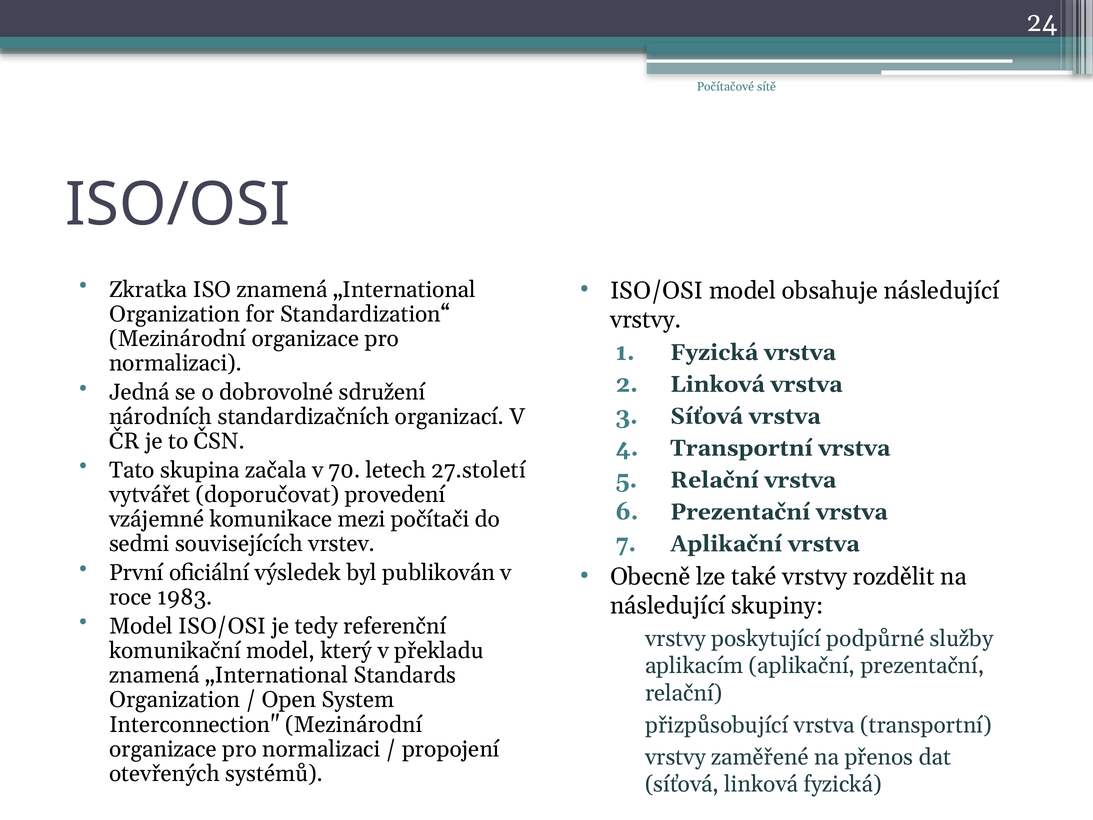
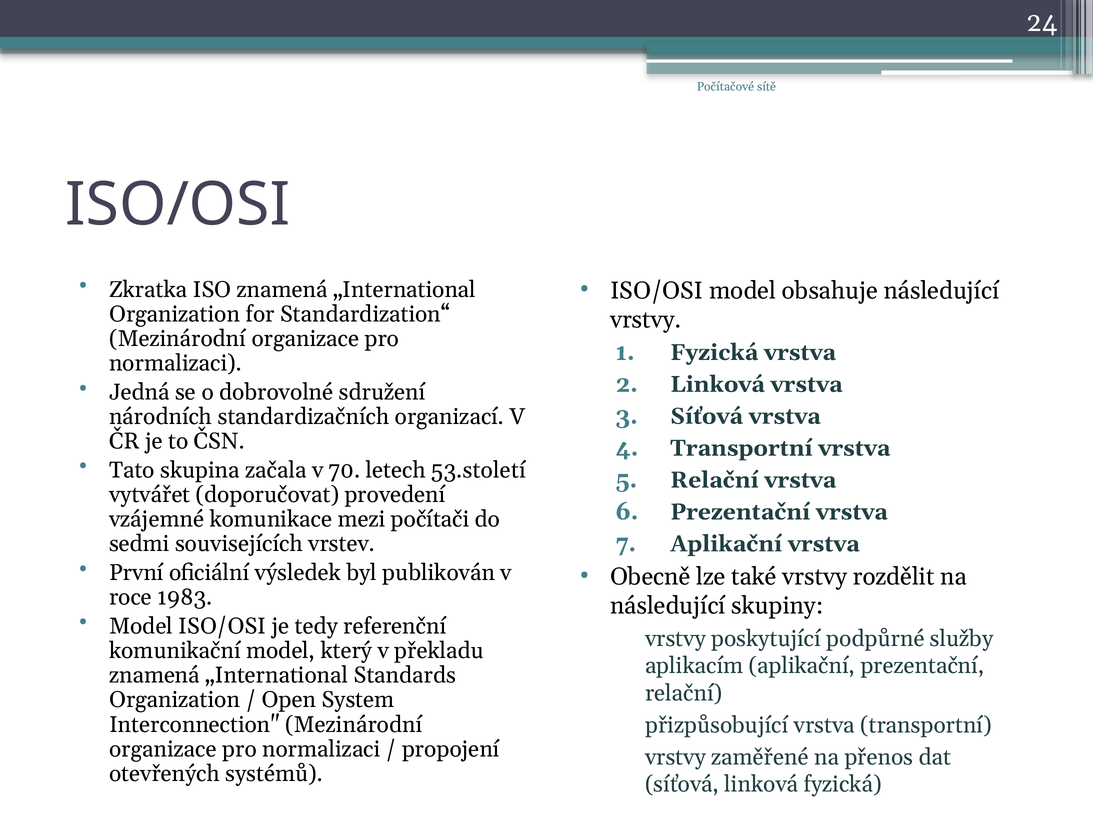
27.století: 27.století -> 53.století
